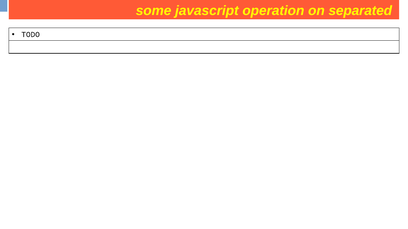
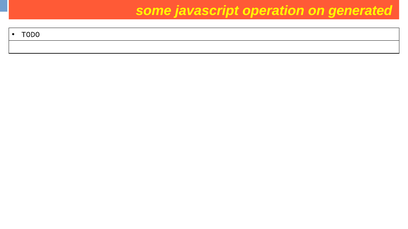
separated: separated -> generated
